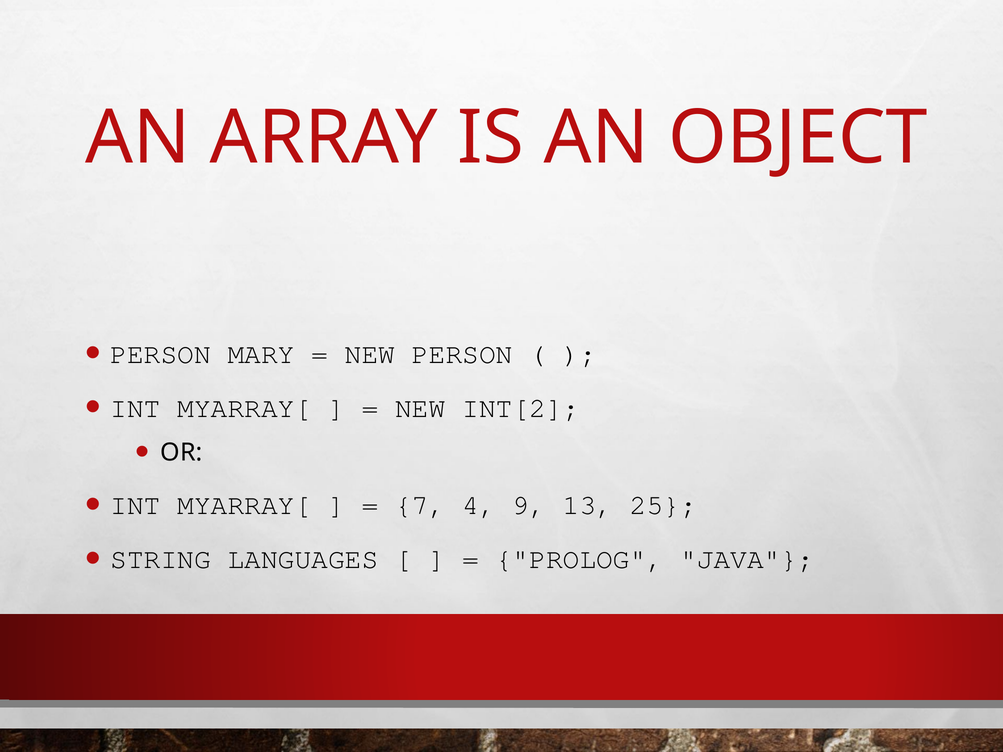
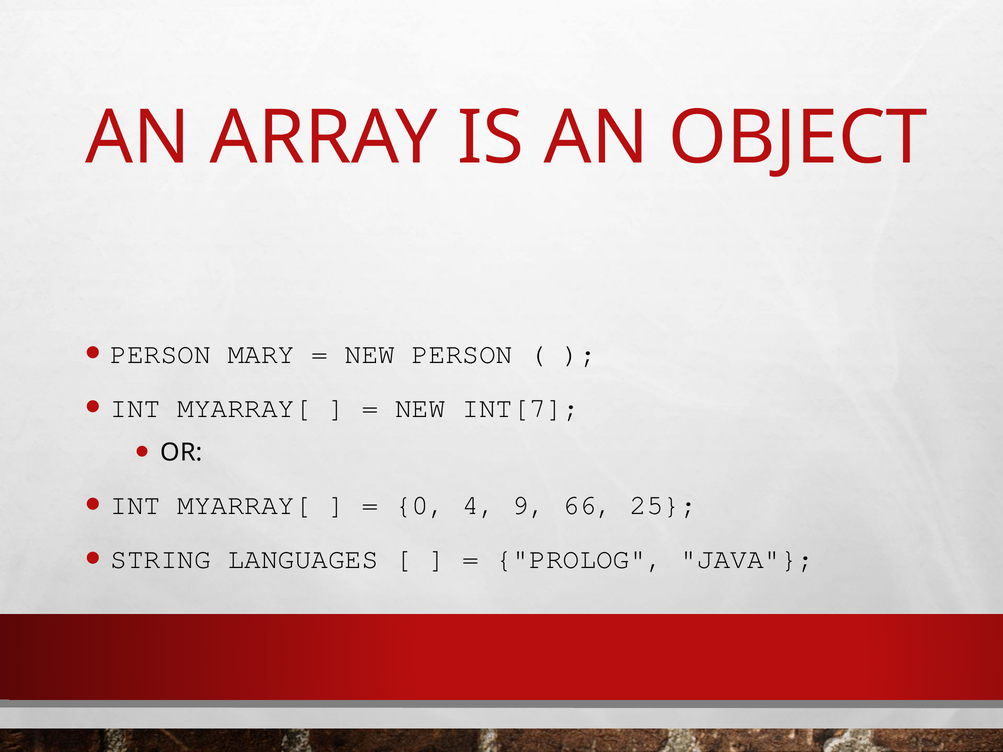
INT[2: INT[2 -> INT[7
7: 7 -> 0
13: 13 -> 66
